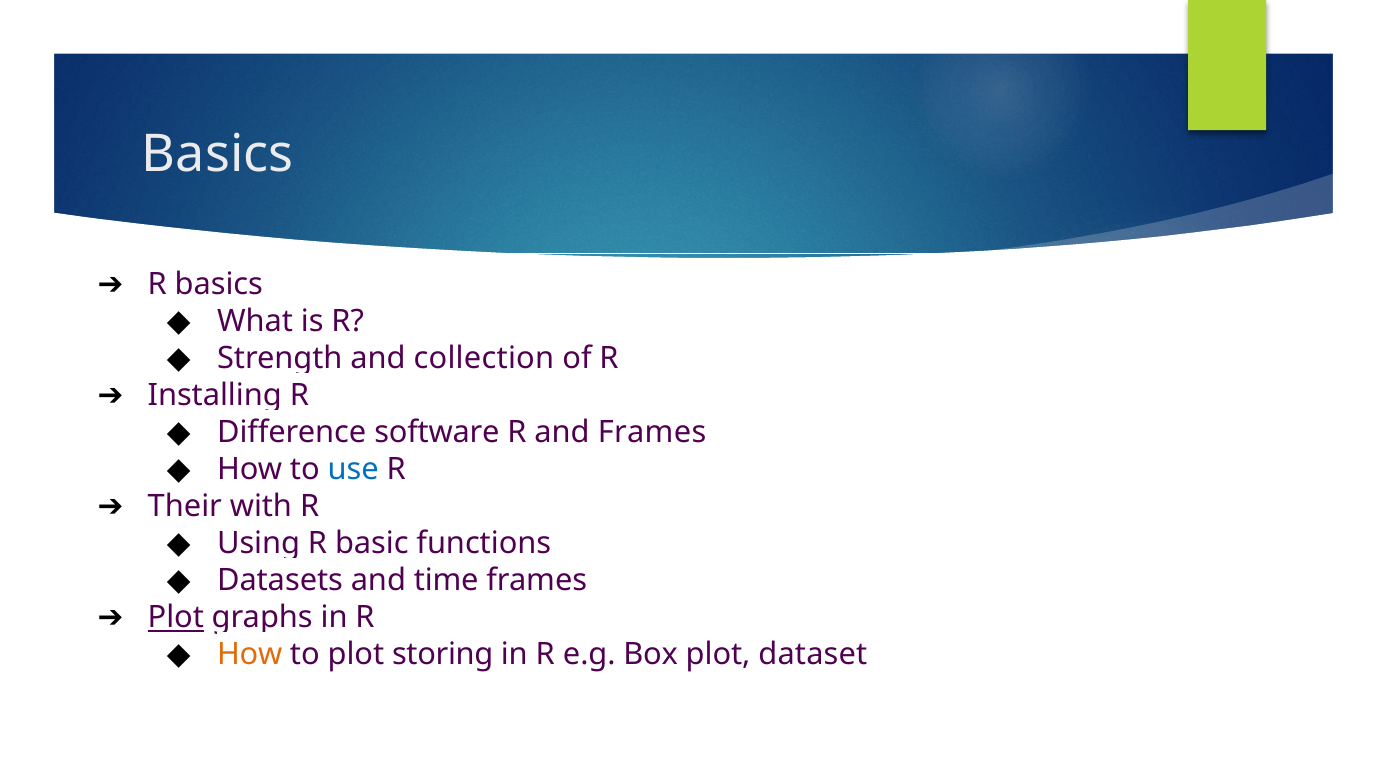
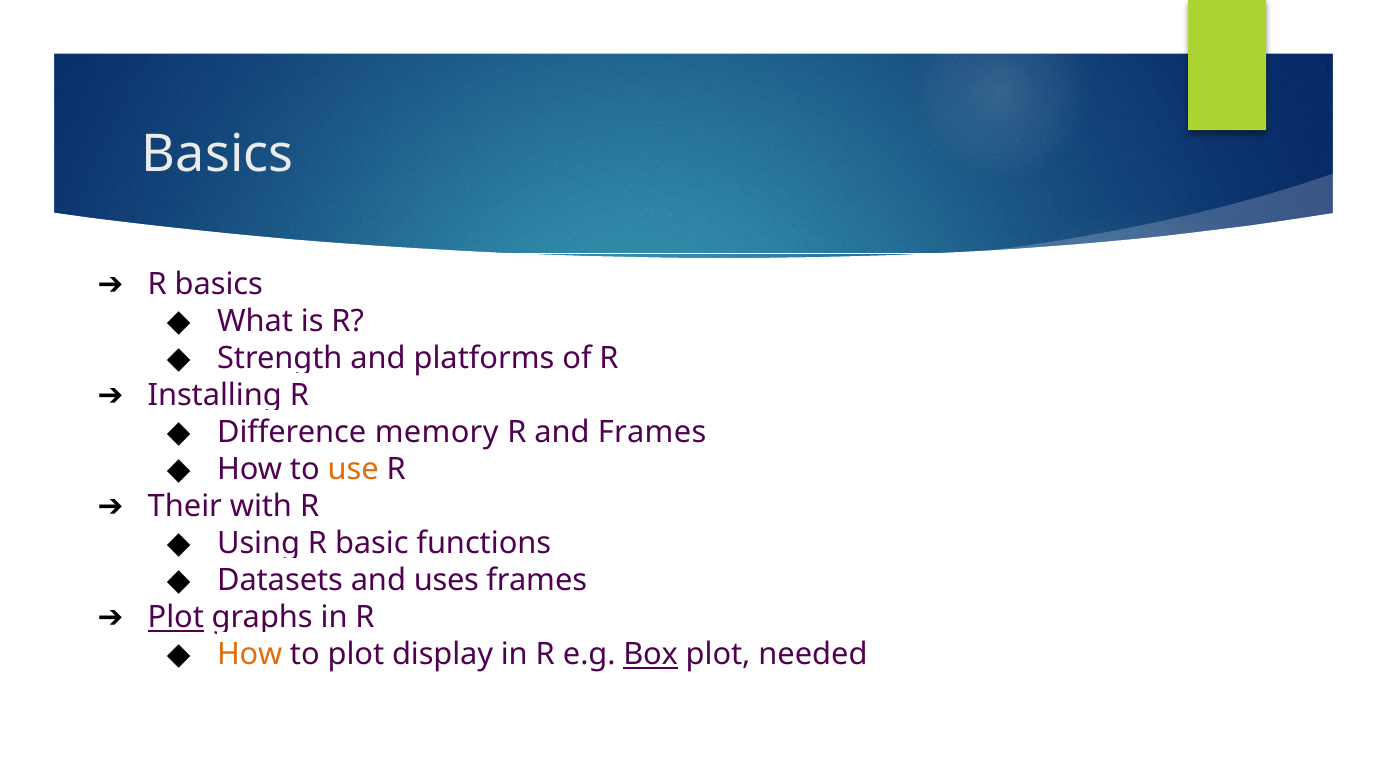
collection: collection -> platforms
software: software -> memory
use colour: blue -> orange
time: time -> uses
storing: storing -> display
Box underline: none -> present
dataset: dataset -> needed
